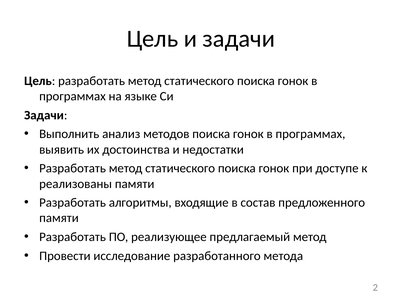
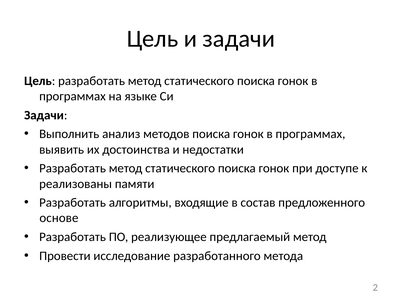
памяти at (59, 218): памяти -> основе
